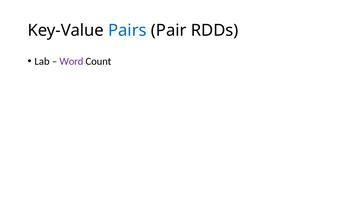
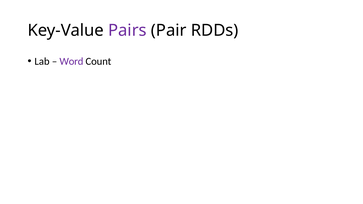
Pairs colour: blue -> purple
